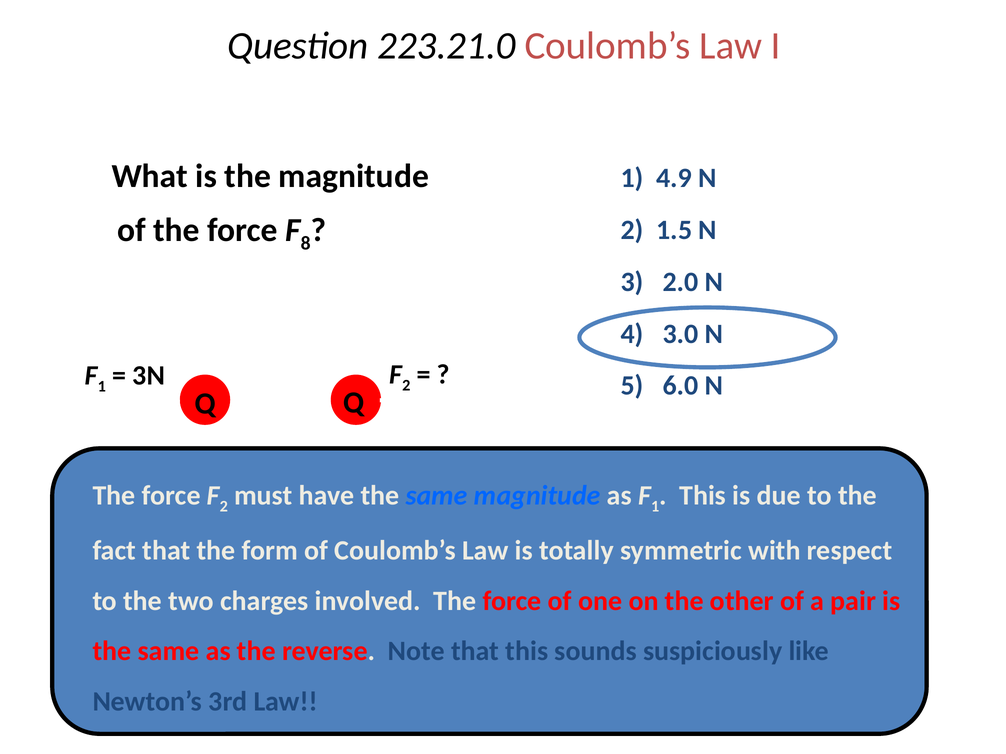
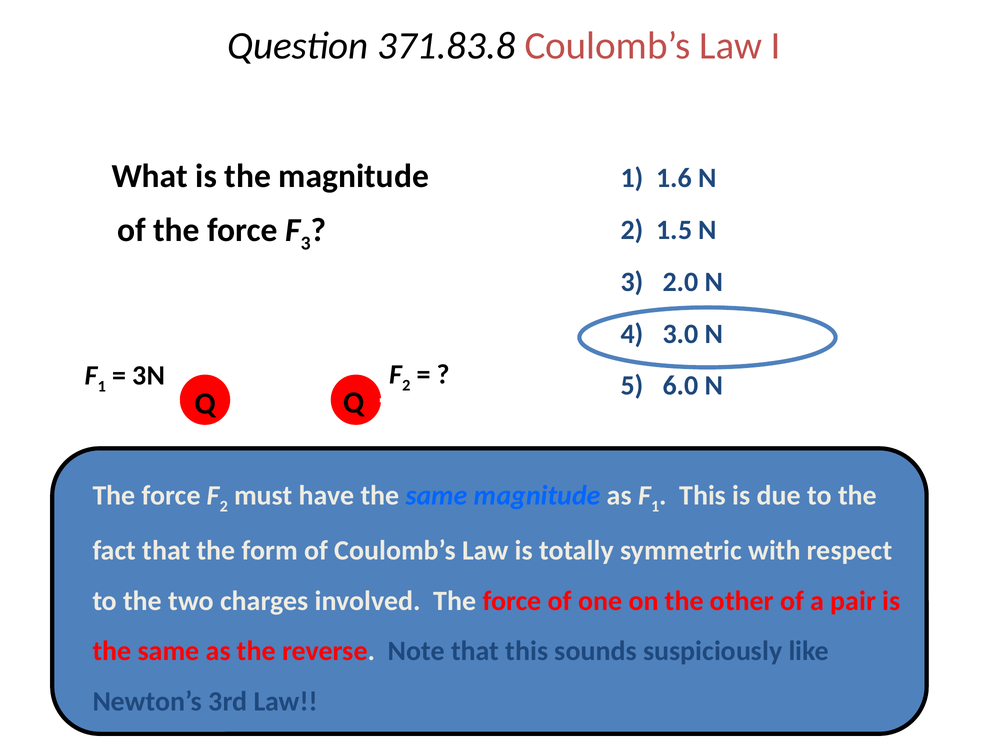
223.21.0: 223.21.0 -> 371.83.8
4.9: 4.9 -> 1.6
8 at (306, 243): 8 -> 3
